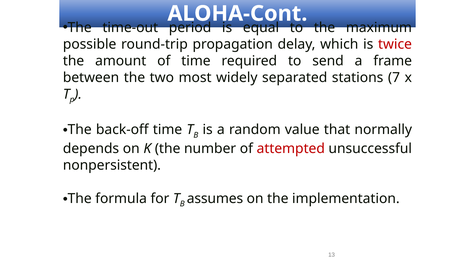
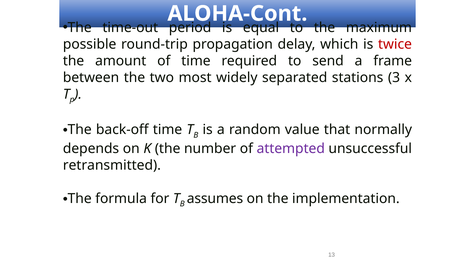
7: 7 -> 3
attempted colour: red -> purple
nonpersistent: nonpersistent -> retransmitted
